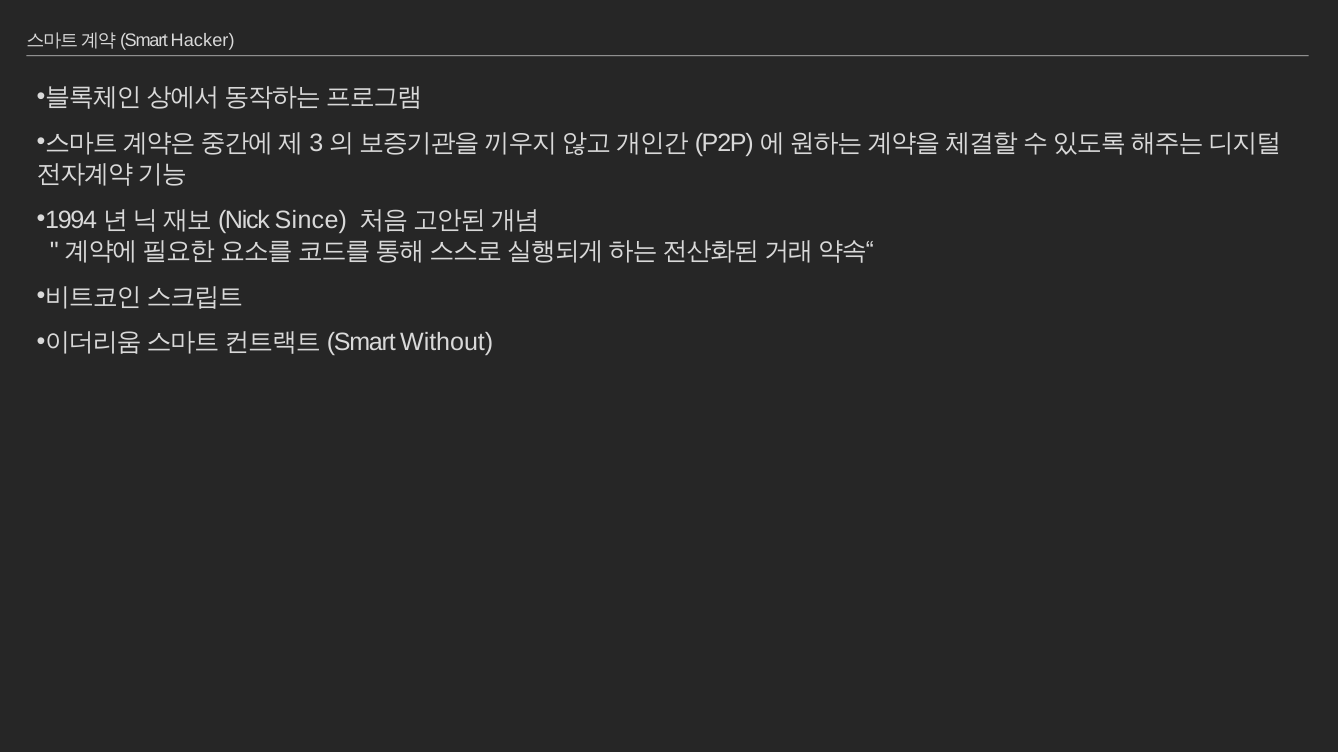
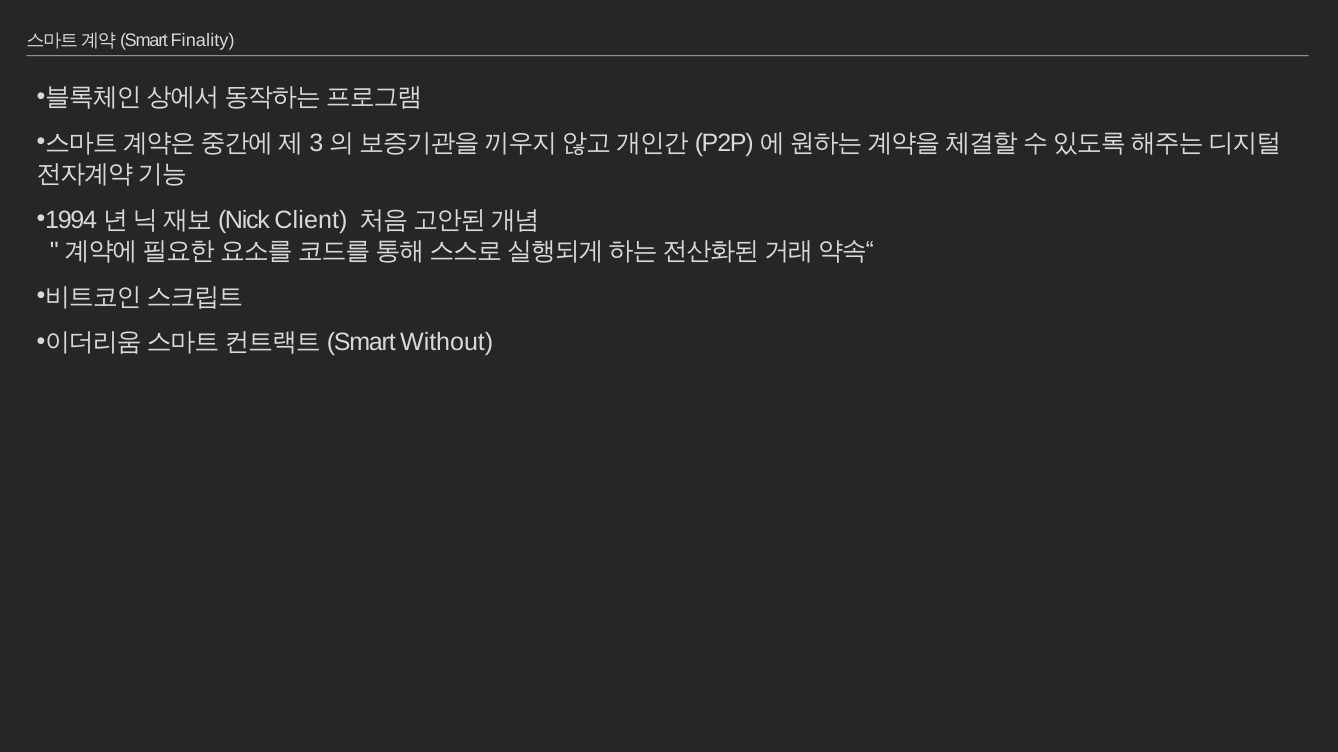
Hacker: Hacker -> Finality
Since: Since -> Client
